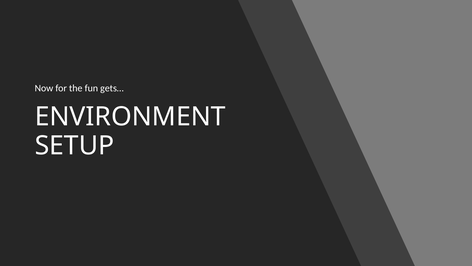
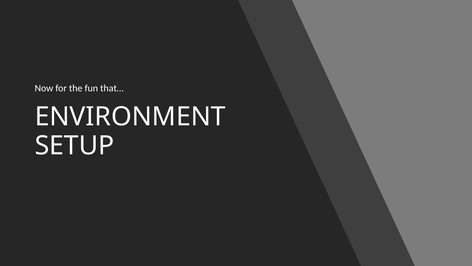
gets…: gets… -> that…
